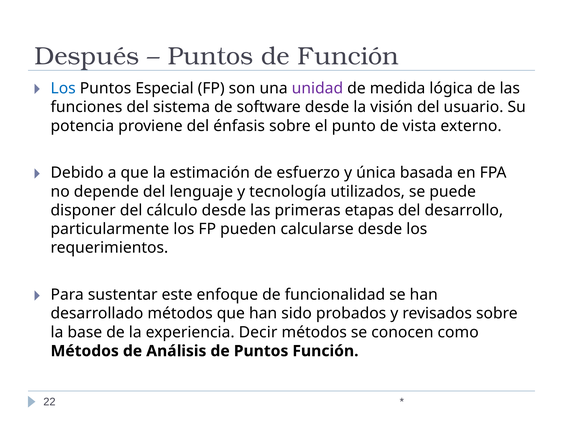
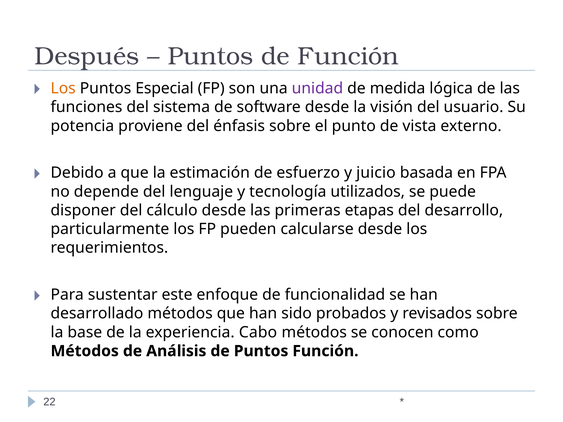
Los at (63, 88) colour: blue -> orange
única: única -> juicio
Decir: Decir -> Cabo
